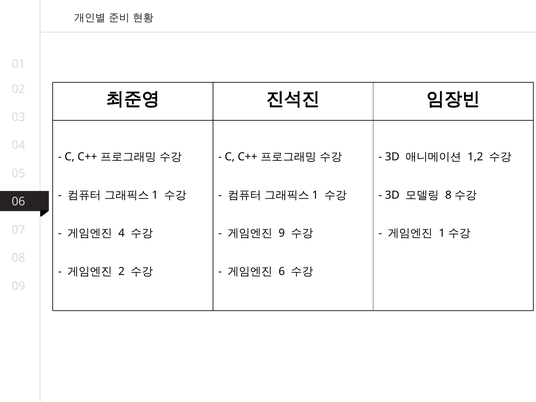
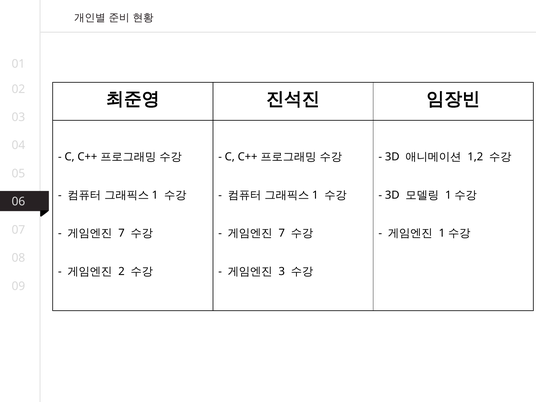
8 at (448, 195): 8 -> 1
4 at (122, 233): 4 -> 7
9 at (282, 233): 9 -> 7
6: 6 -> 3
